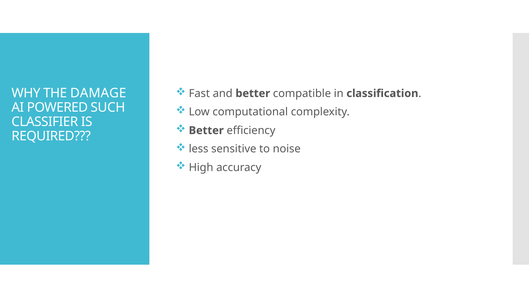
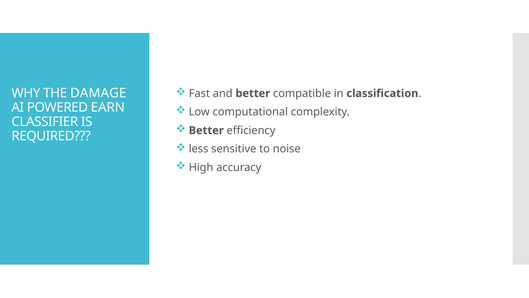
SUCH: SUCH -> EARN
